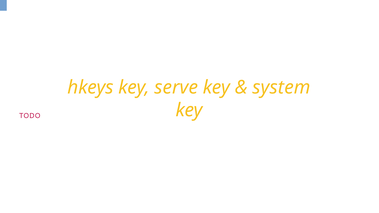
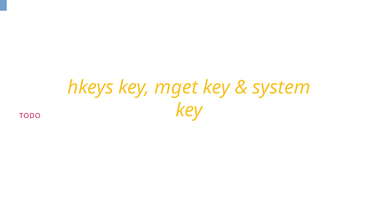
serve: serve -> mget
